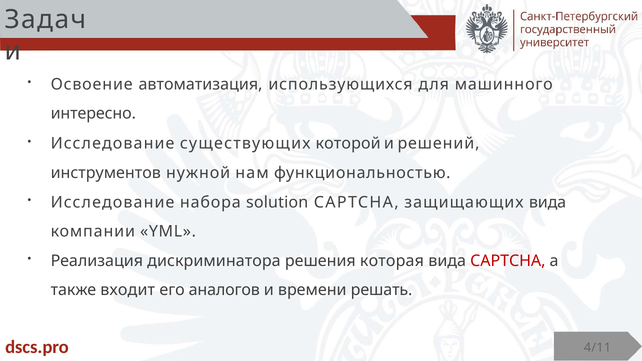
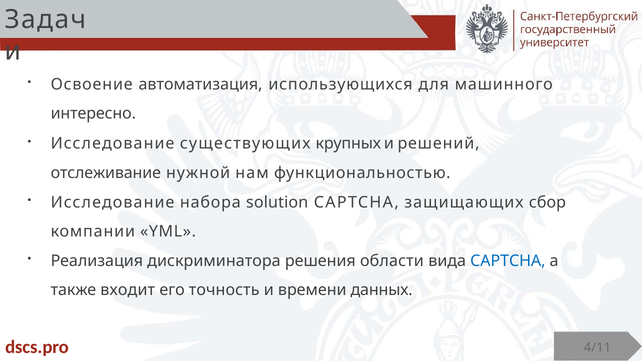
которой: которой -> крупных
инструментов: инструментов -> отслеживание
защищающих вида: вида -> сбор
которая: которая -> области
CAPTCHA at (508, 261) colour: red -> blue
аналогов: аналогов -> точность
решать: решать -> данных
